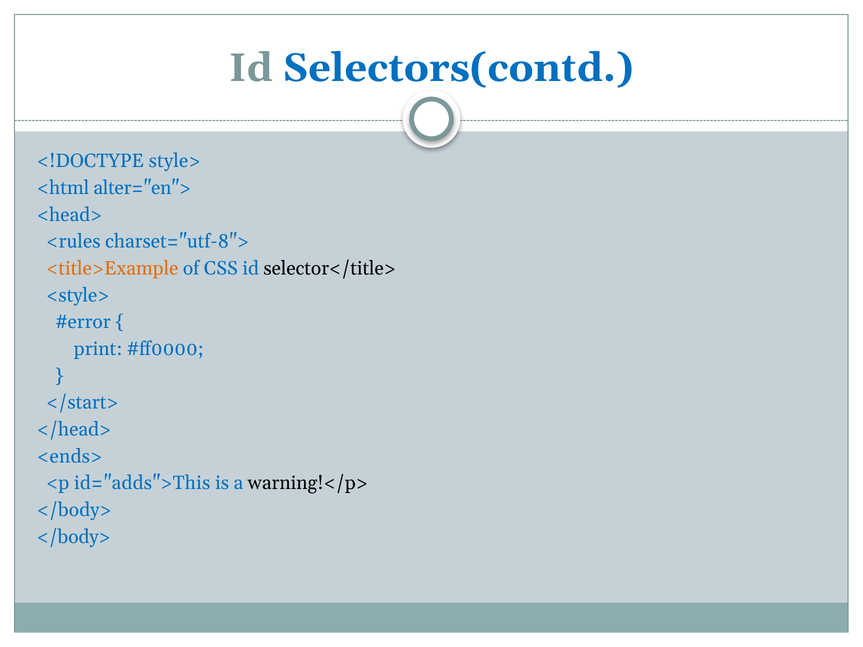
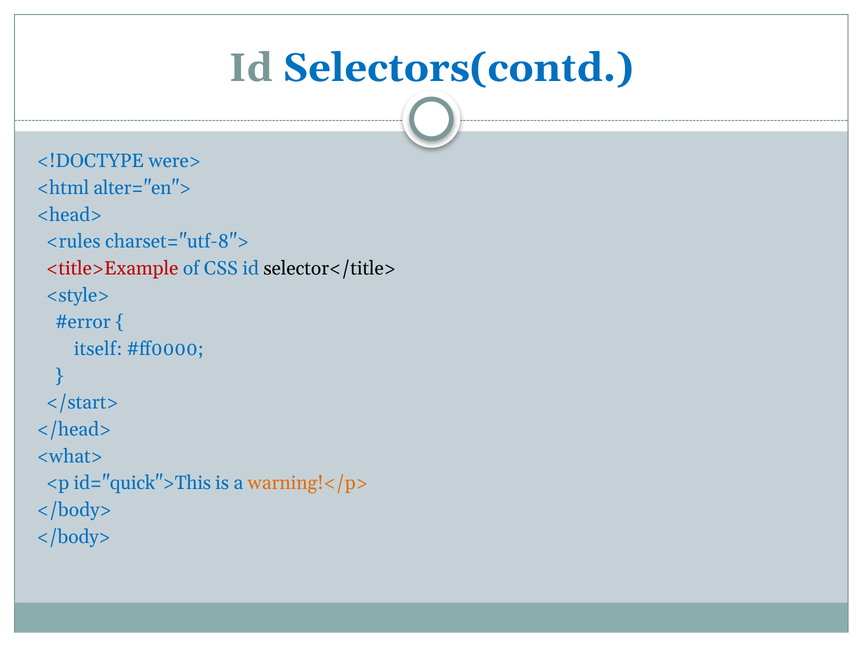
style>: style> -> were>
<title>Example colour: orange -> red
print: print -> itself
<ends>: <ends> -> <what>
id="adds">This: id="adds">This -> id="quick">This
warning!</p> colour: black -> orange
